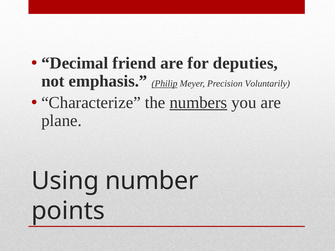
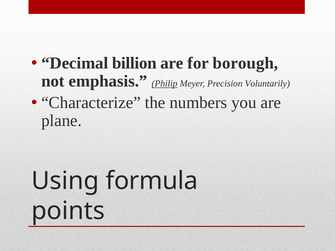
friend: friend -> billion
deputies: deputies -> borough
numbers underline: present -> none
number: number -> formula
